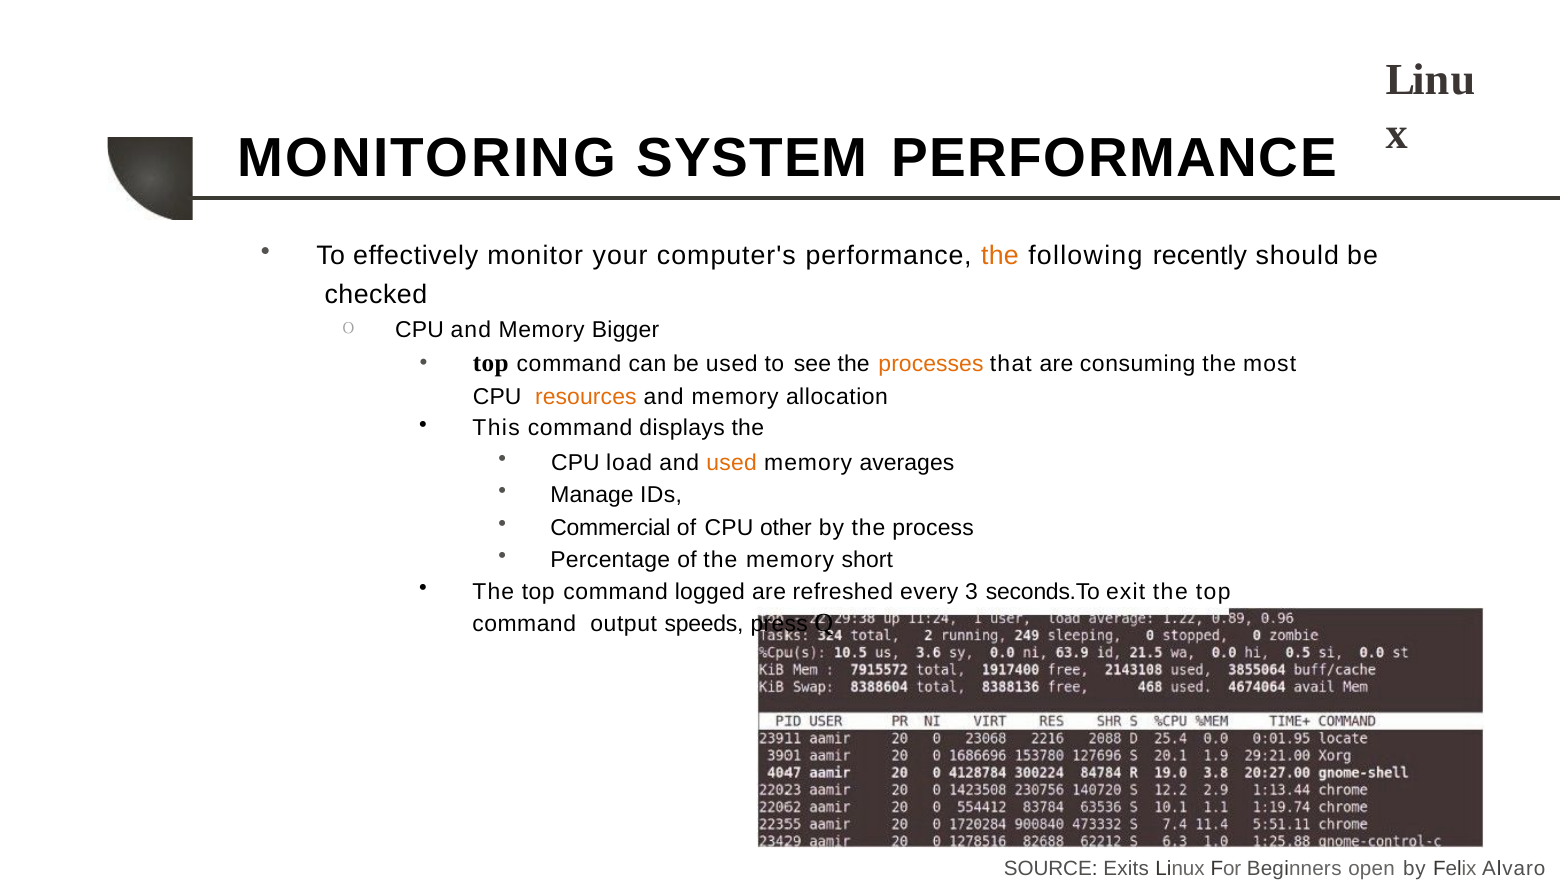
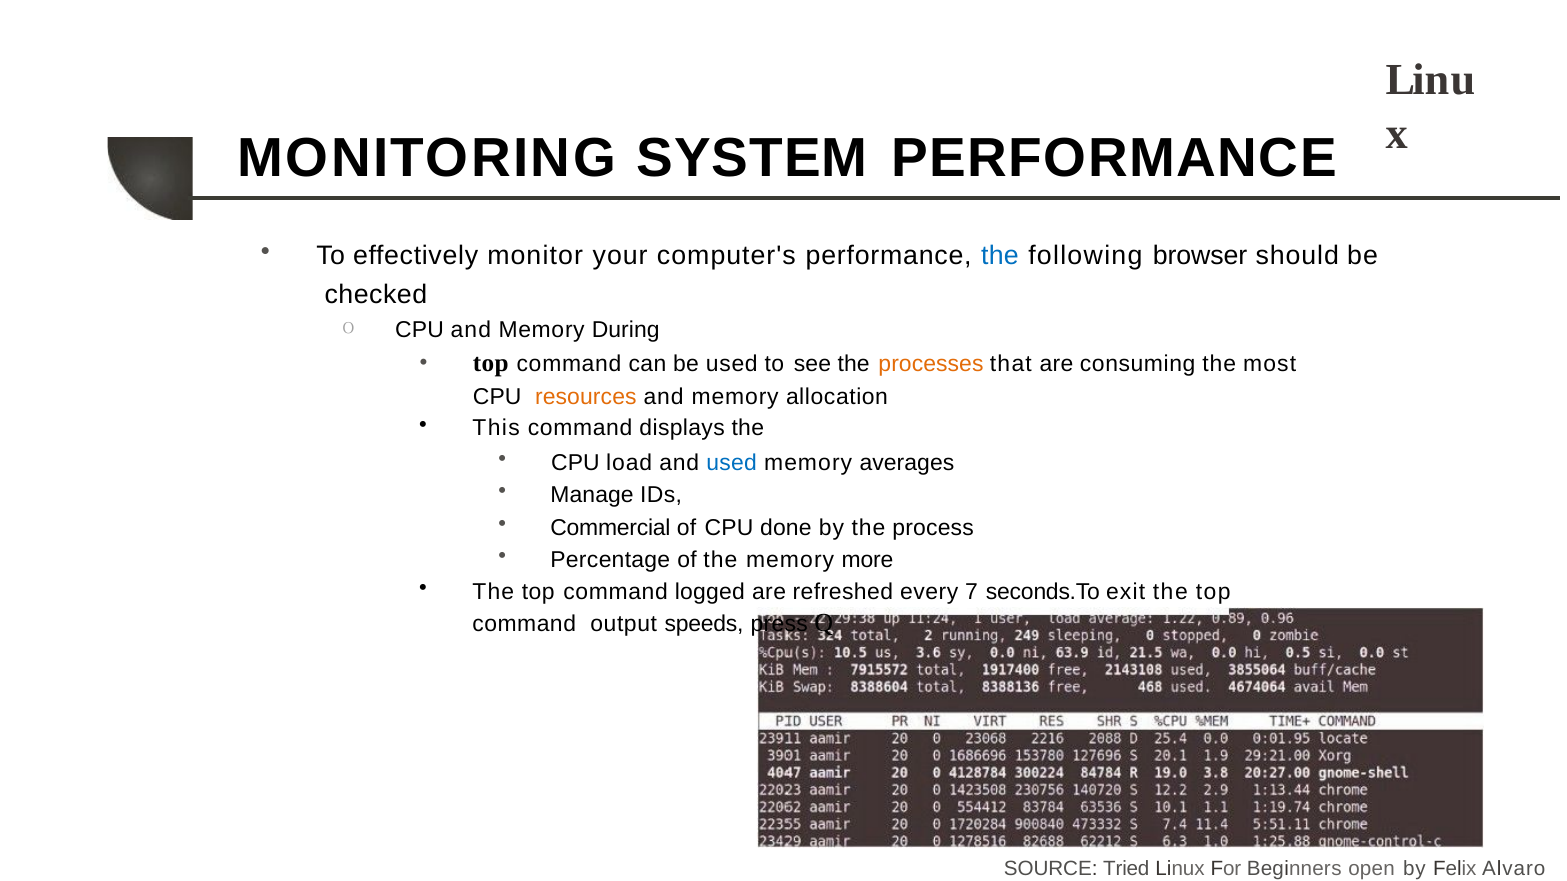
the at (1000, 256) colour: orange -> blue
recently: recently -> browser
Bigger: Bigger -> During
used at (732, 463) colour: orange -> blue
other: other -> done
short: short -> more
3: 3 -> 7
Exits: Exits -> Tried
